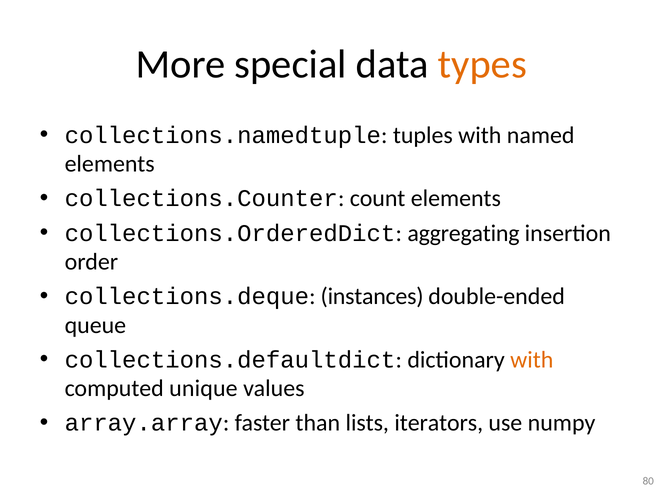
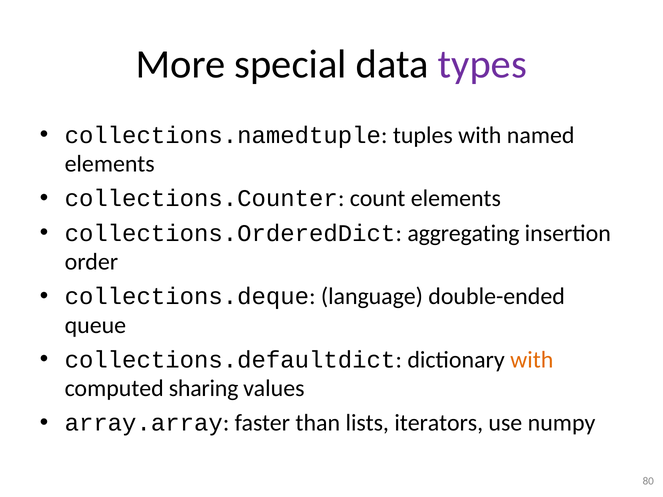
types colour: orange -> purple
instances: instances -> language
unique: unique -> sharing
